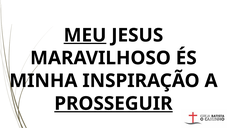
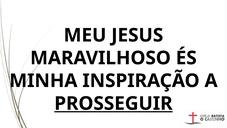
MEU underline: present -> none
